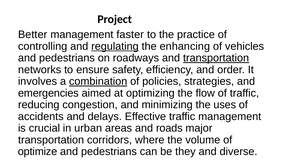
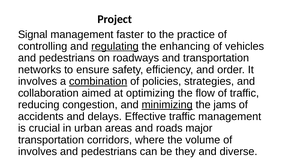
Better: Better -> Signal
transportation at (216, 58) underline: present -> none
emergencies: emergencies -> collaboration
minimizing underline: none -> present
uses: uses -> jams
optimize at (38, 151): optimize -> involves
